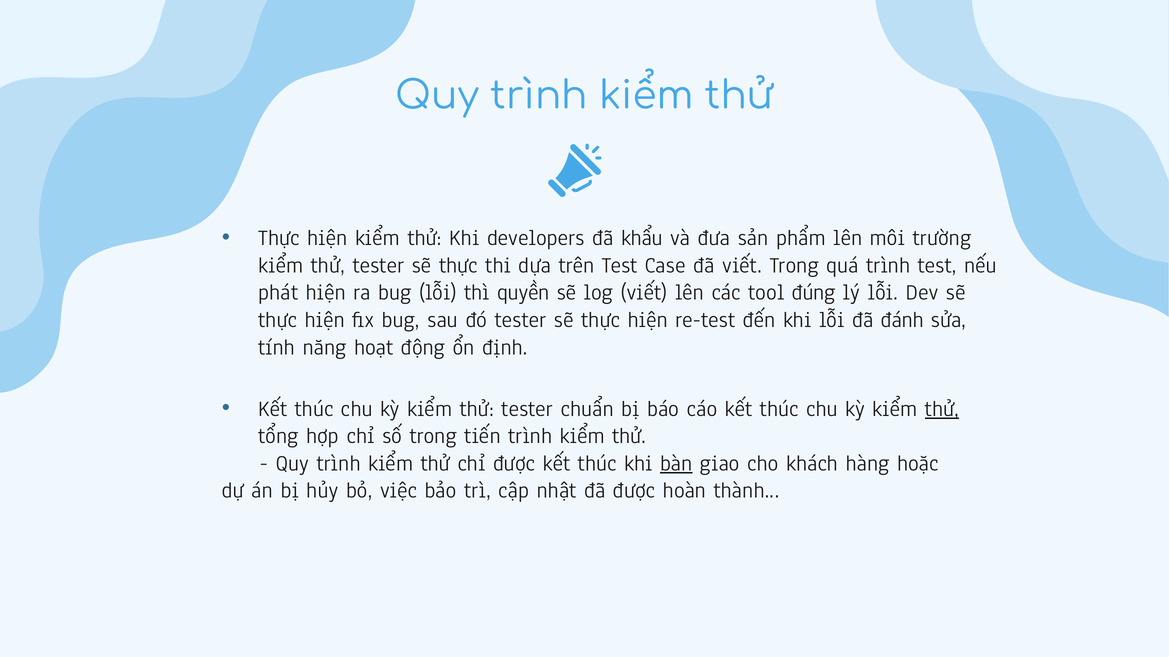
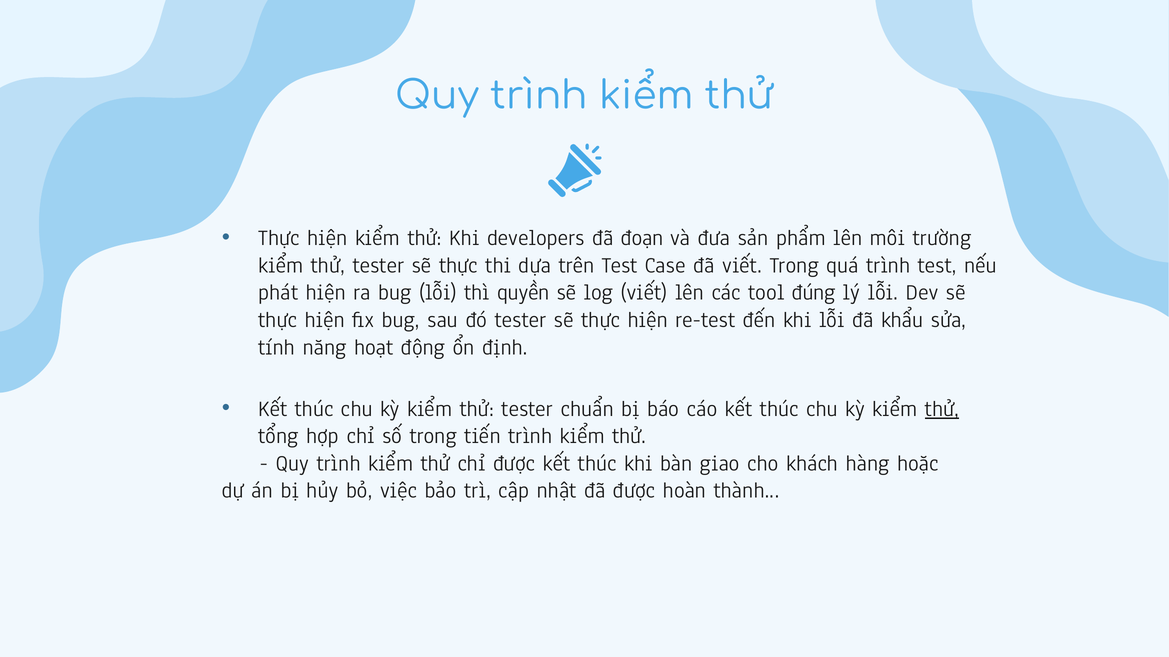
khẩu: khẩu -> đoạn
đánh: đánh -> khẩu
bàn underline: present -> none
